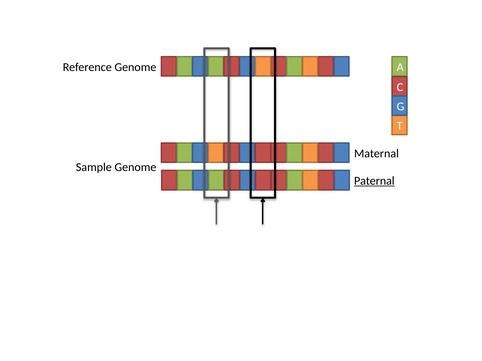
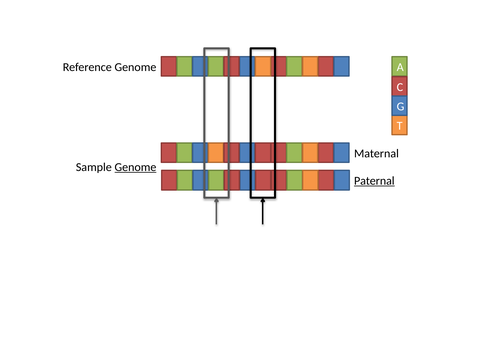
Genome at (135, 167) underline: none -> present
